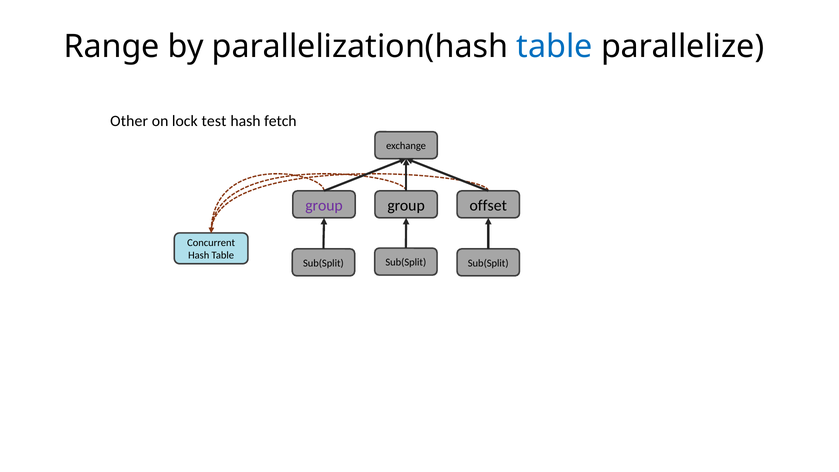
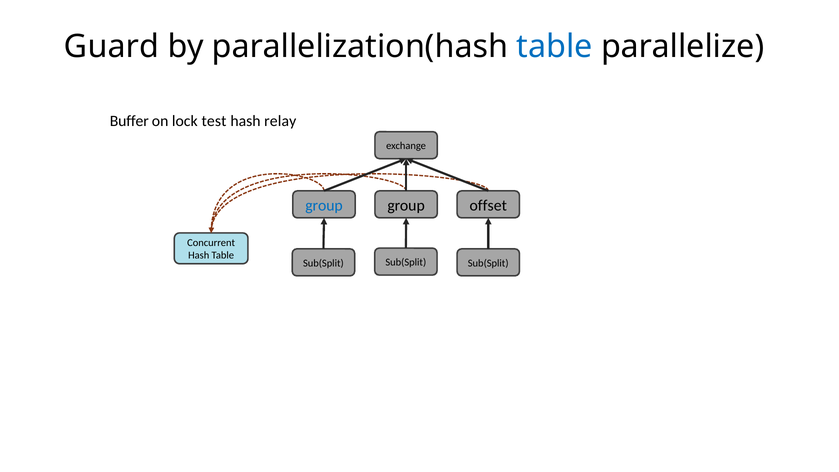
Range: Range -> Guard
Other: Other -> Buffer
fetch: fetch -> relay
group at (324, 205) colour: purple -> blue
